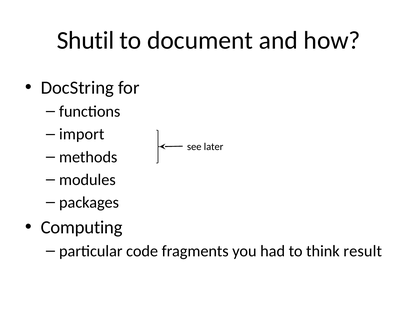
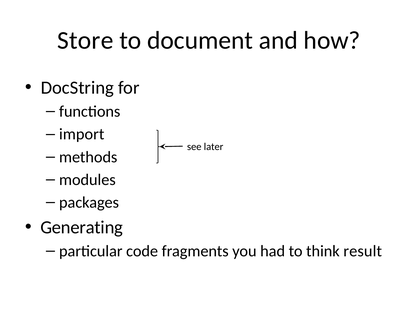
Shutil: Shutil -> Store
Computing: Computing -> Generating
